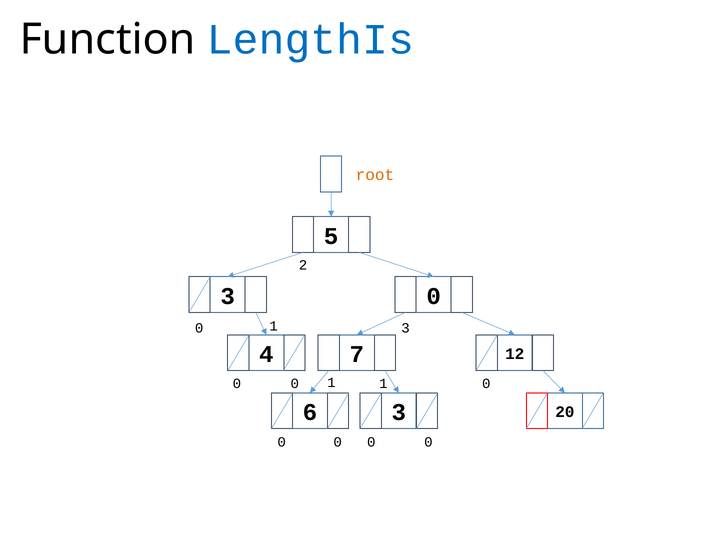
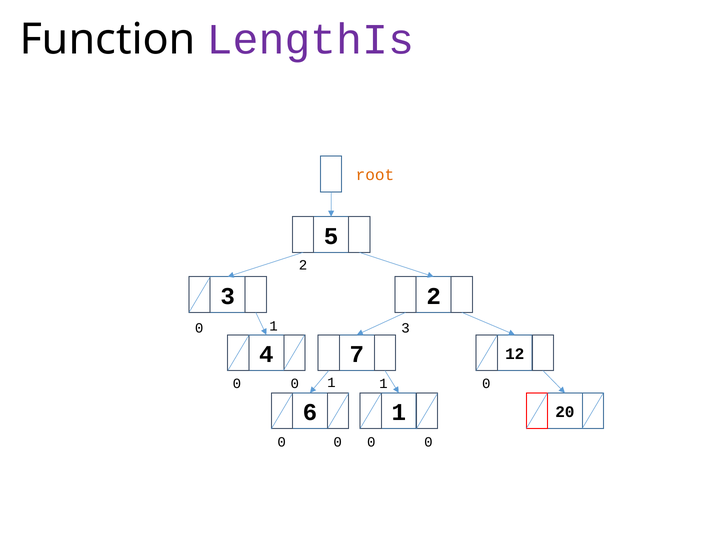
LengthIs colour: blue -> purple
0 at (434, 296): 0 -> 2
6 3: 3 -> 1
